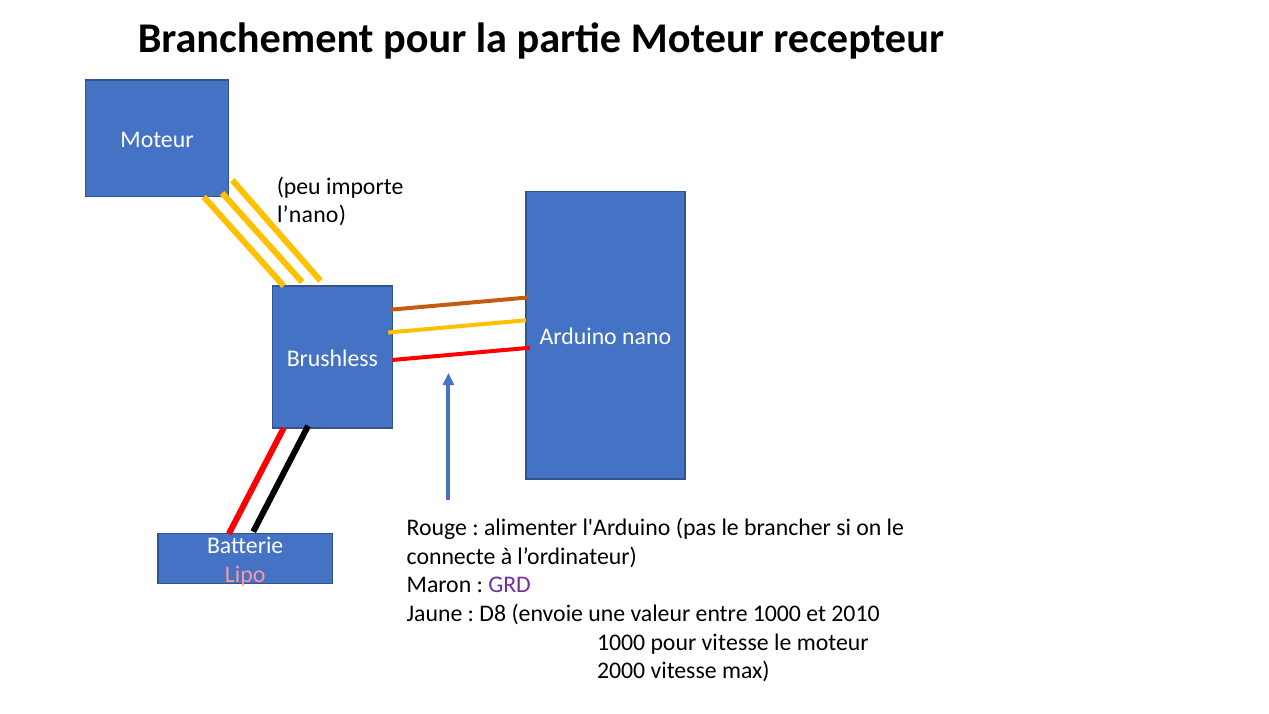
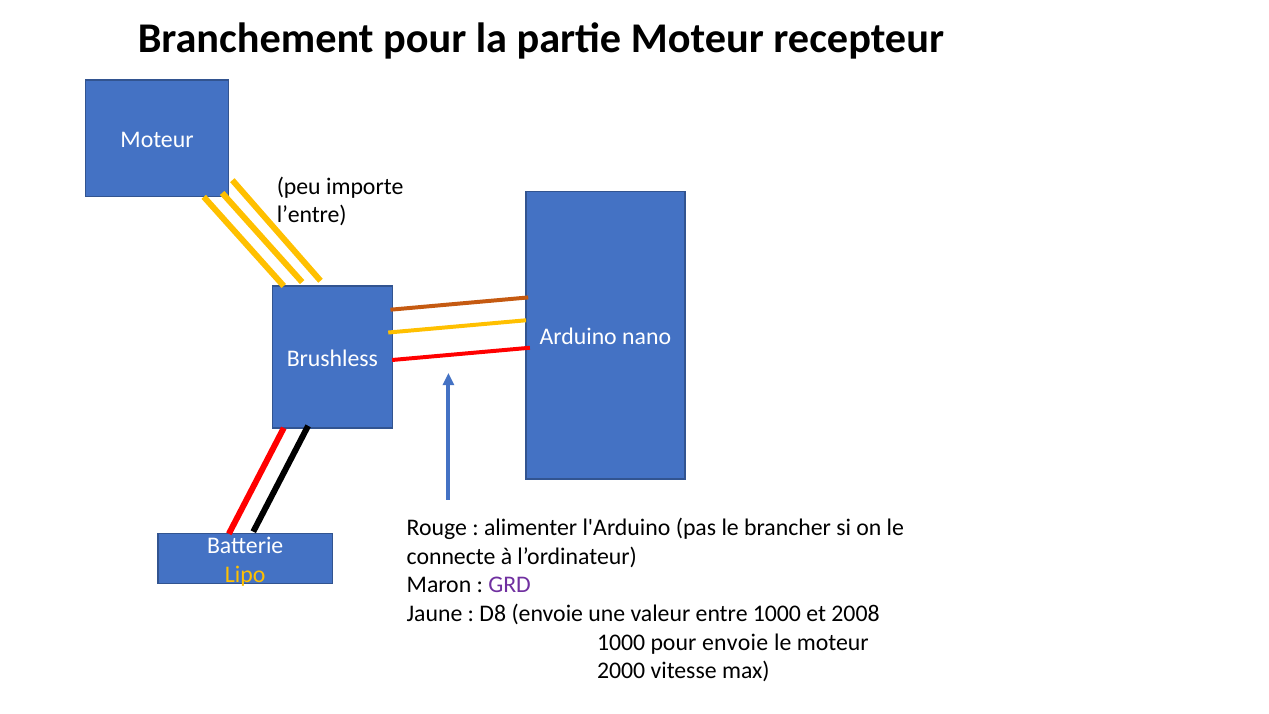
l’nano: l’nano -> l’entre
Lipo colour: pink -> yellow
2010: 2010 -> 2008
pour vitesse: vitesse -> envoie
